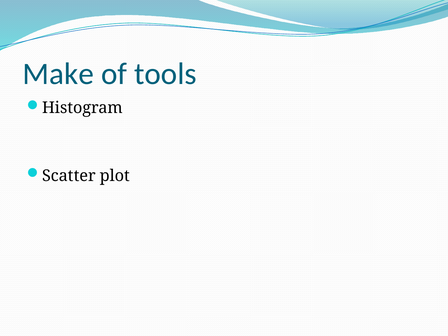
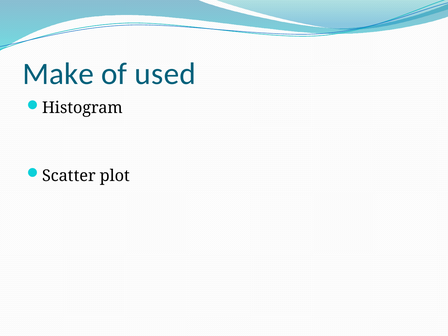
tools: tools -> used
